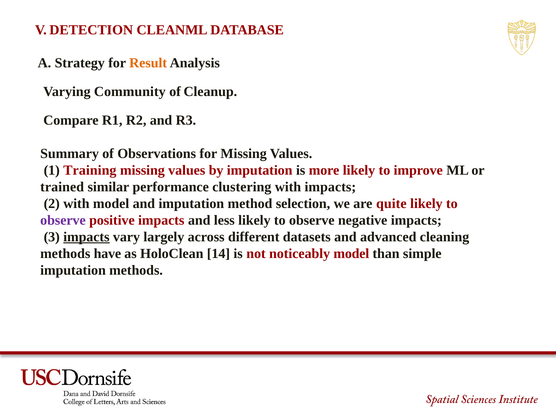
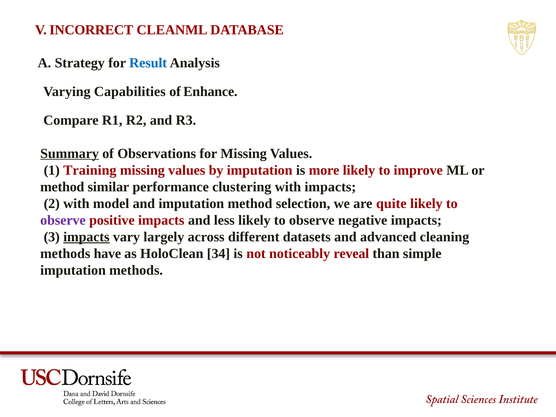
DETECTION: DETECTION -> INCORRECT
Result colour: orange -> blue
Community: Community -> Capabilities
Cleanup: Cleanup -> Enhance
Summary underline: none -> present
trained at (62, 187): trained -> method
14: 14 -> 34
noticeably model: model -> reveal
